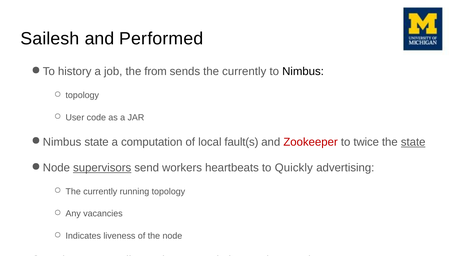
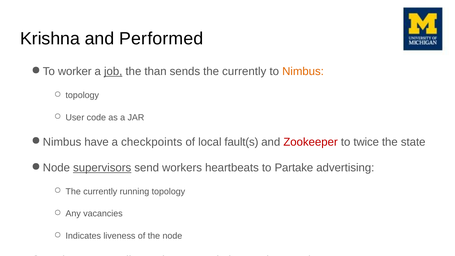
Sailesh: Sailesh -> Krishna
history: history -> worker
job underline: none -> present
from: from -> than
Nimbus at (303, 72) colour: black -> orange
state at (97, 142): state -> have
computation: computation -> checkpoints
state at (413, 142) underline: present -> none
Quickly: Quickly -> Partake
